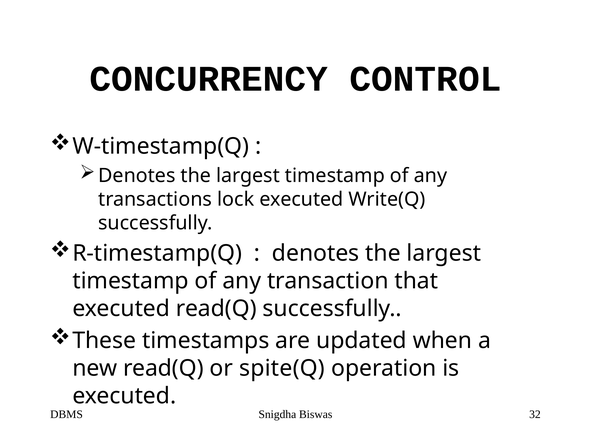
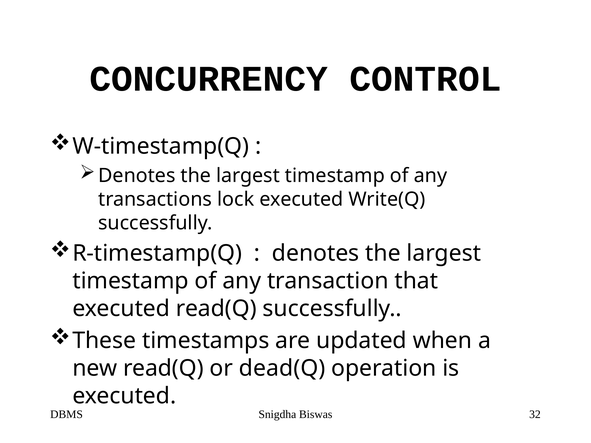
spite(Q: spite(Q -> dead(Q
